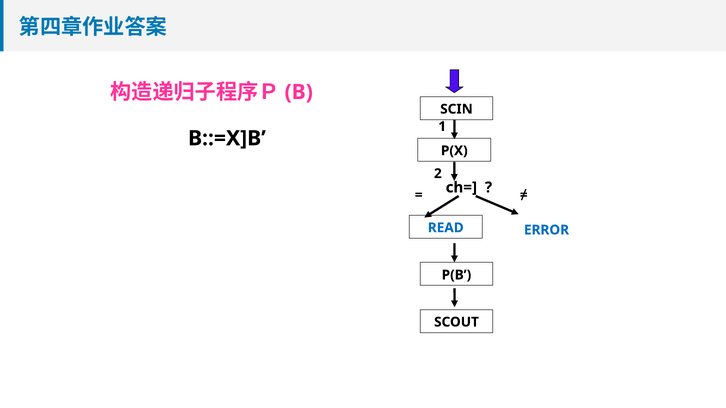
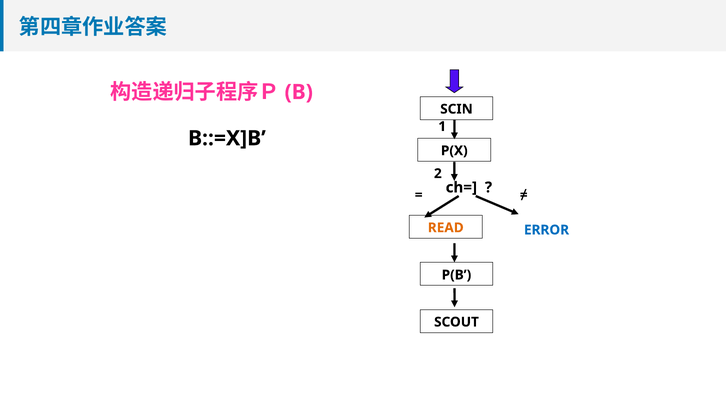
READ colour: blue -> orange
